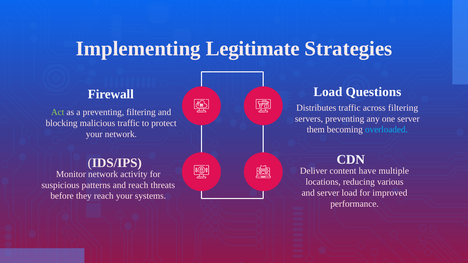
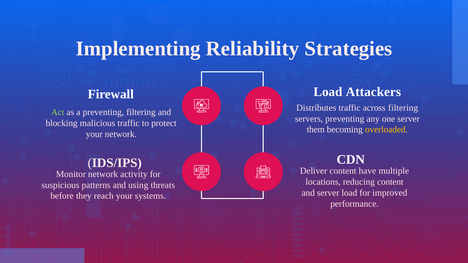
Legitimate: Legitimate -> Reliability
Questions: Questions -> Attackers
overloaded colour: light blue -> yellow
reducing various: various -> content
and reach: reach -> using
